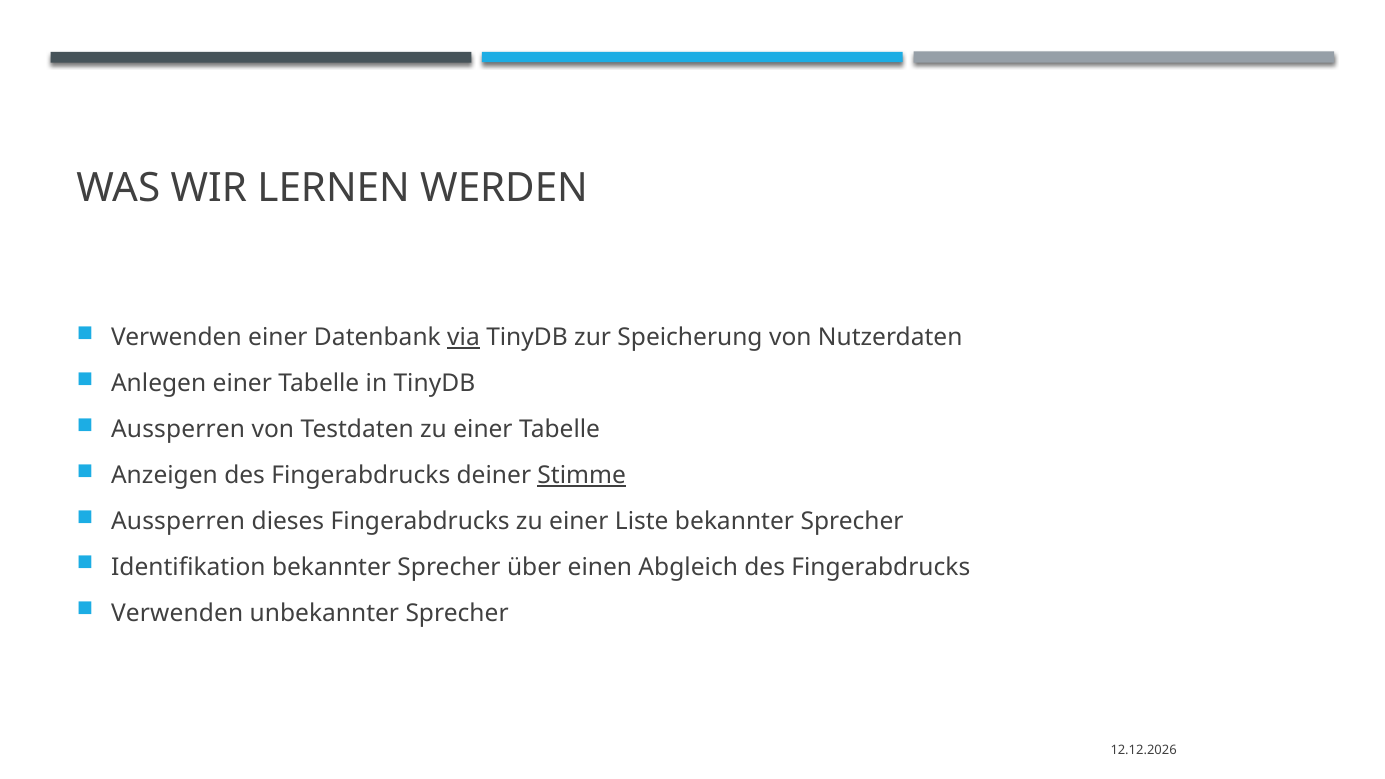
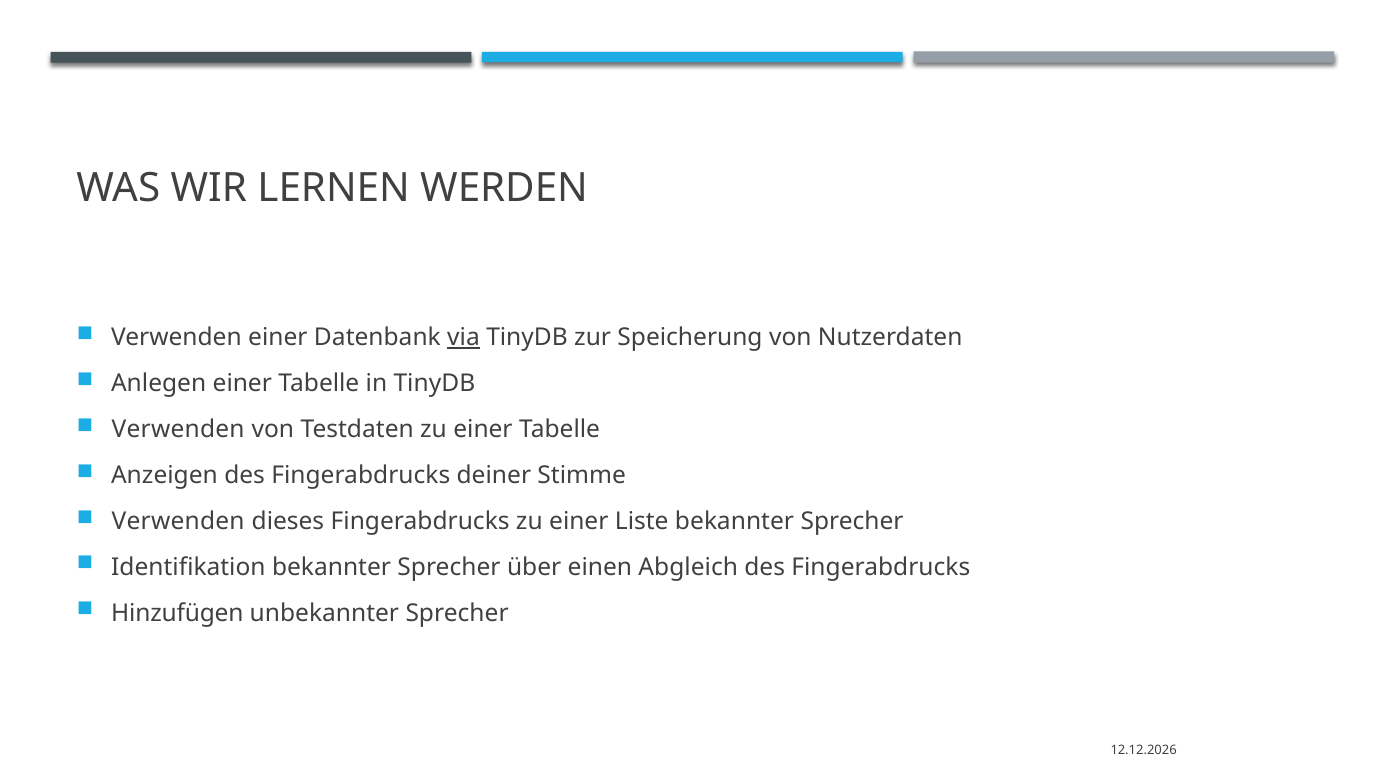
Aussperren at (178, 430): Aussperren -> Verwenden
Stimme underline: present -> none
Aussperren at (178, 521): Aussperren -> Verwenden
Verwenden at (177, 613): Verwenden -> Hinzufügen
